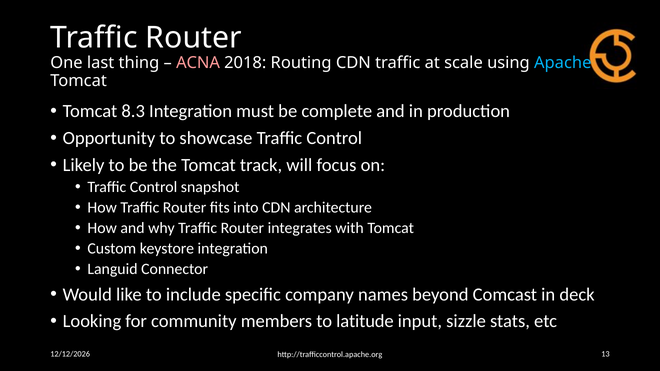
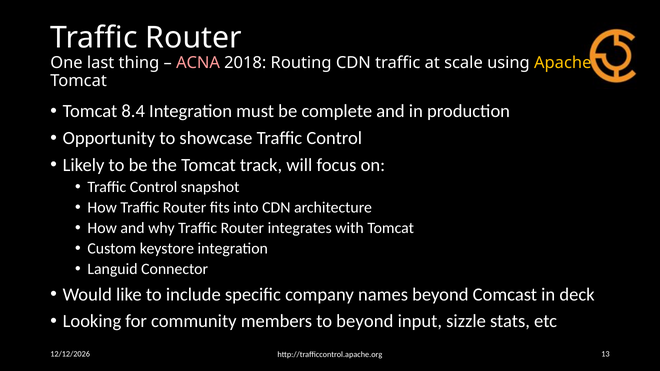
Apache colour: light blue -> yellow
8.3: 8.3 -> 8.4
to latitude: latitude -> beyond
